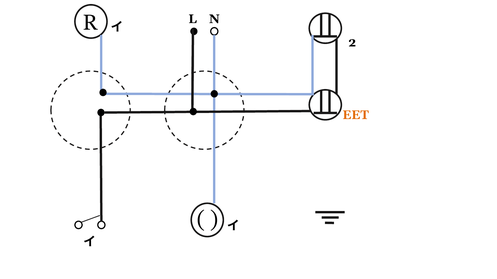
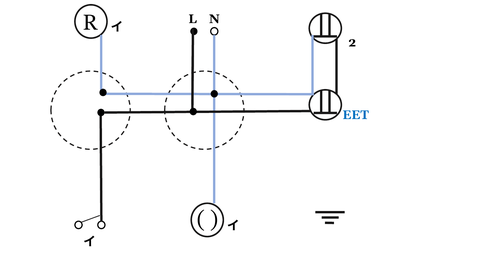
EET colour: orange -> blue
